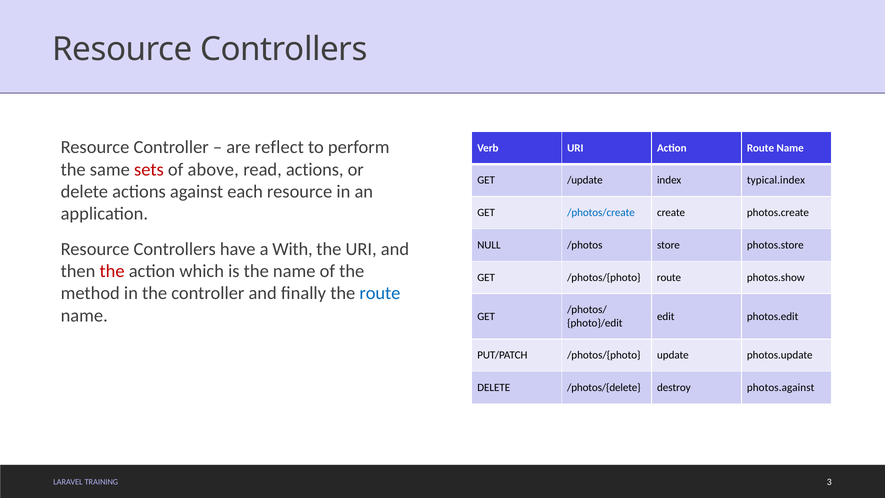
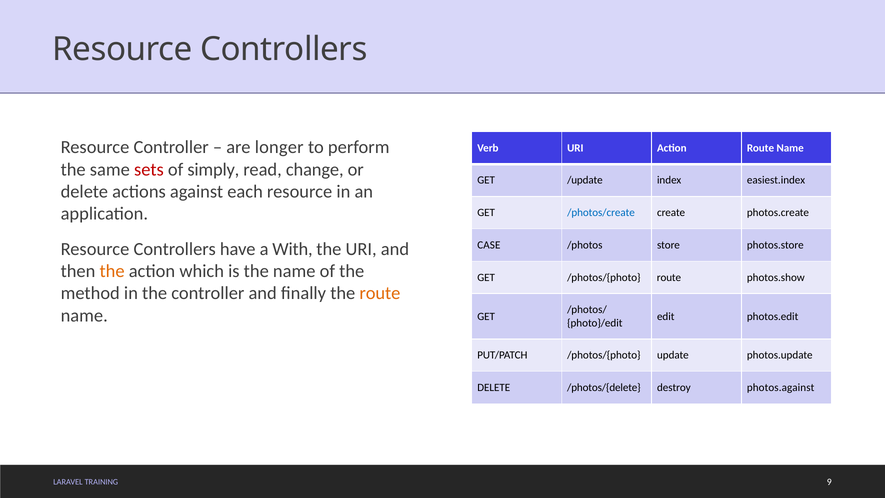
reflect: reflect -> longer
above: above -> simply
read actions: actions -> change
typical.index: typical.index -> easiest.index
NULL: NULL -> CASE
the at (112, 271) colour: red -> orange
route at (380, 293) colour: blue -> orange
3: 3 -> 9
